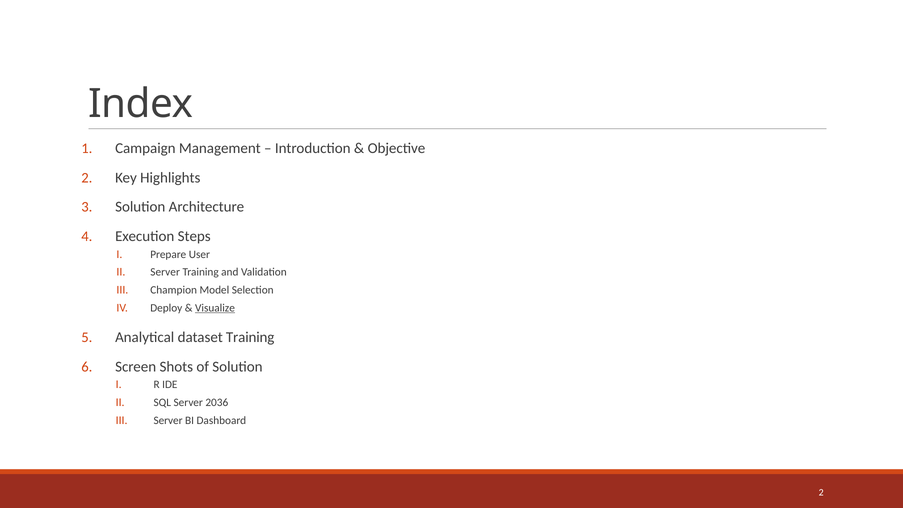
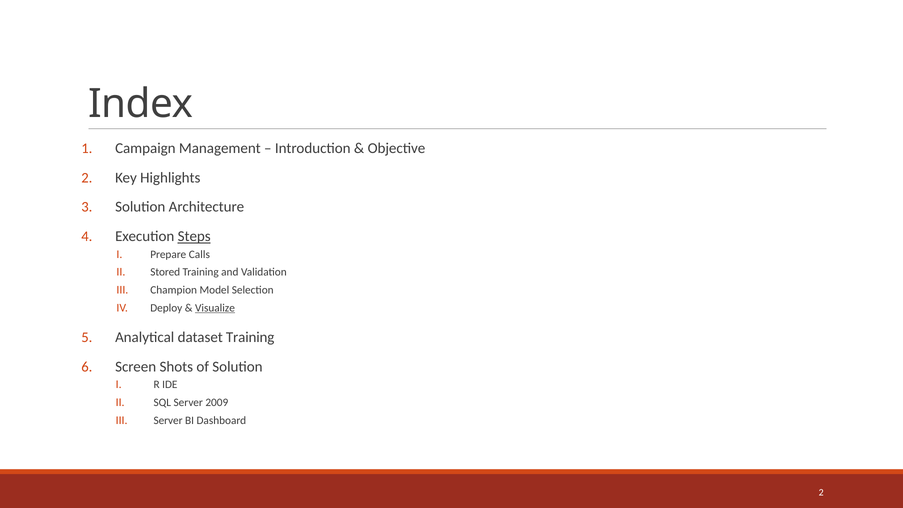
Steps underline: none -> present
User: User -> Calls
Server at (165, 272): Server -> Stored
2036: 2036 -> 2009
